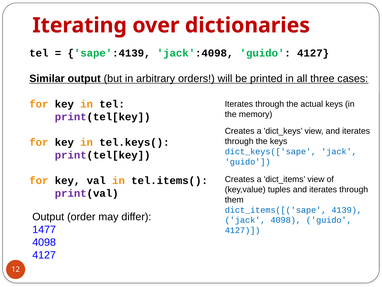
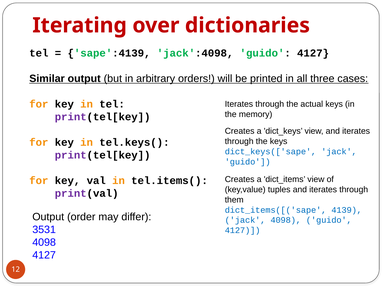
1477: 1477 -> 3531
